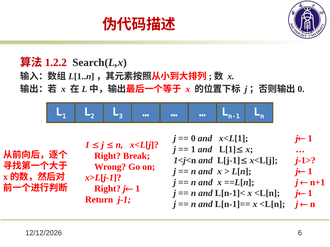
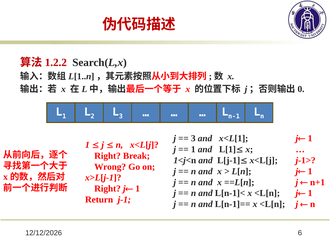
0 at (193, 139): 0 -> 3
